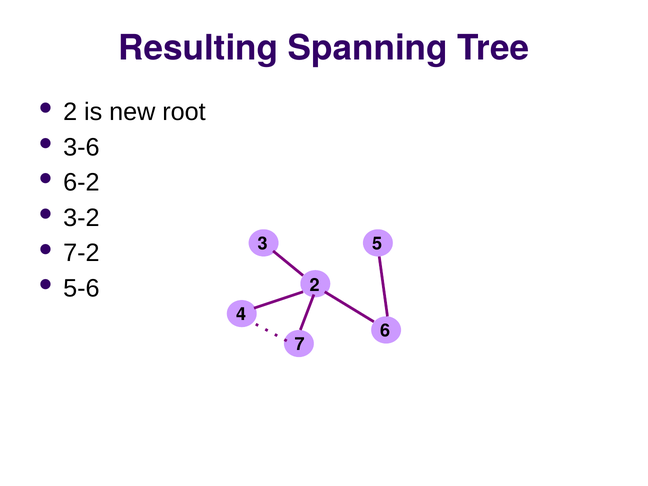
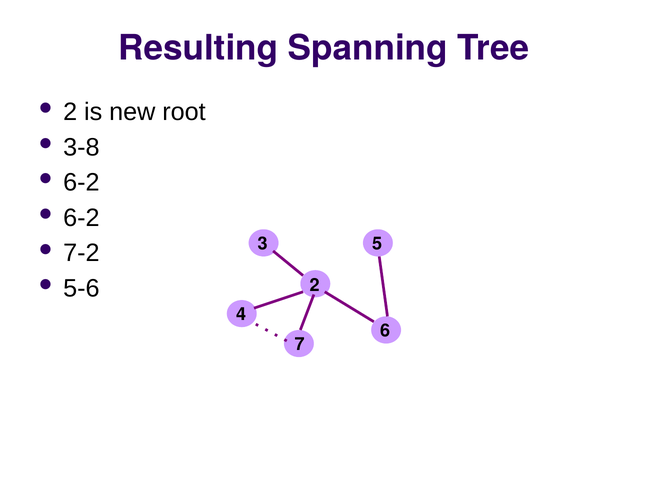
3-6: 3-6 -> 3-8
3-2 at (81, 218): 3-2 -> 6-2
